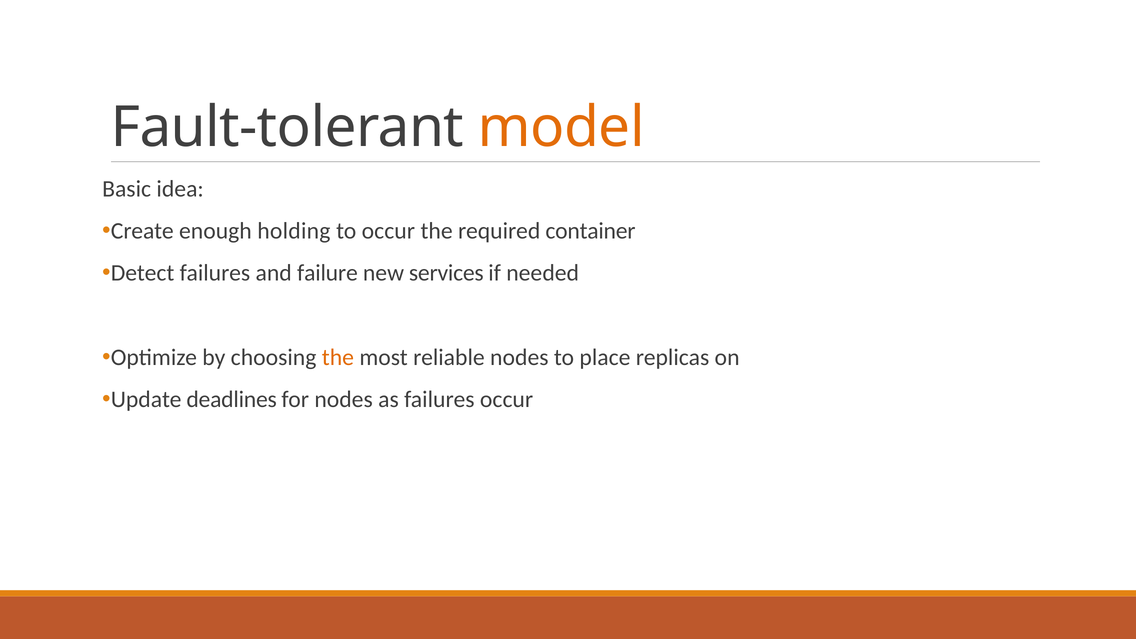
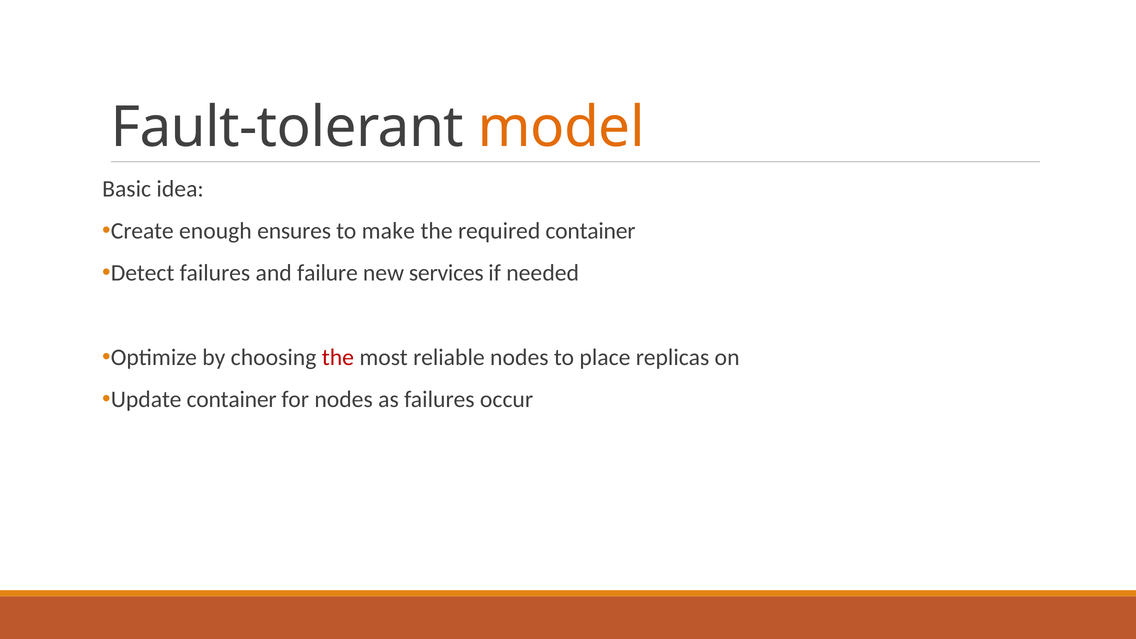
holding: holding -> ensures
to occur: occur -> make
the at (338, 357) colour: orange -> red
Update deadlines: deadlines -> container
